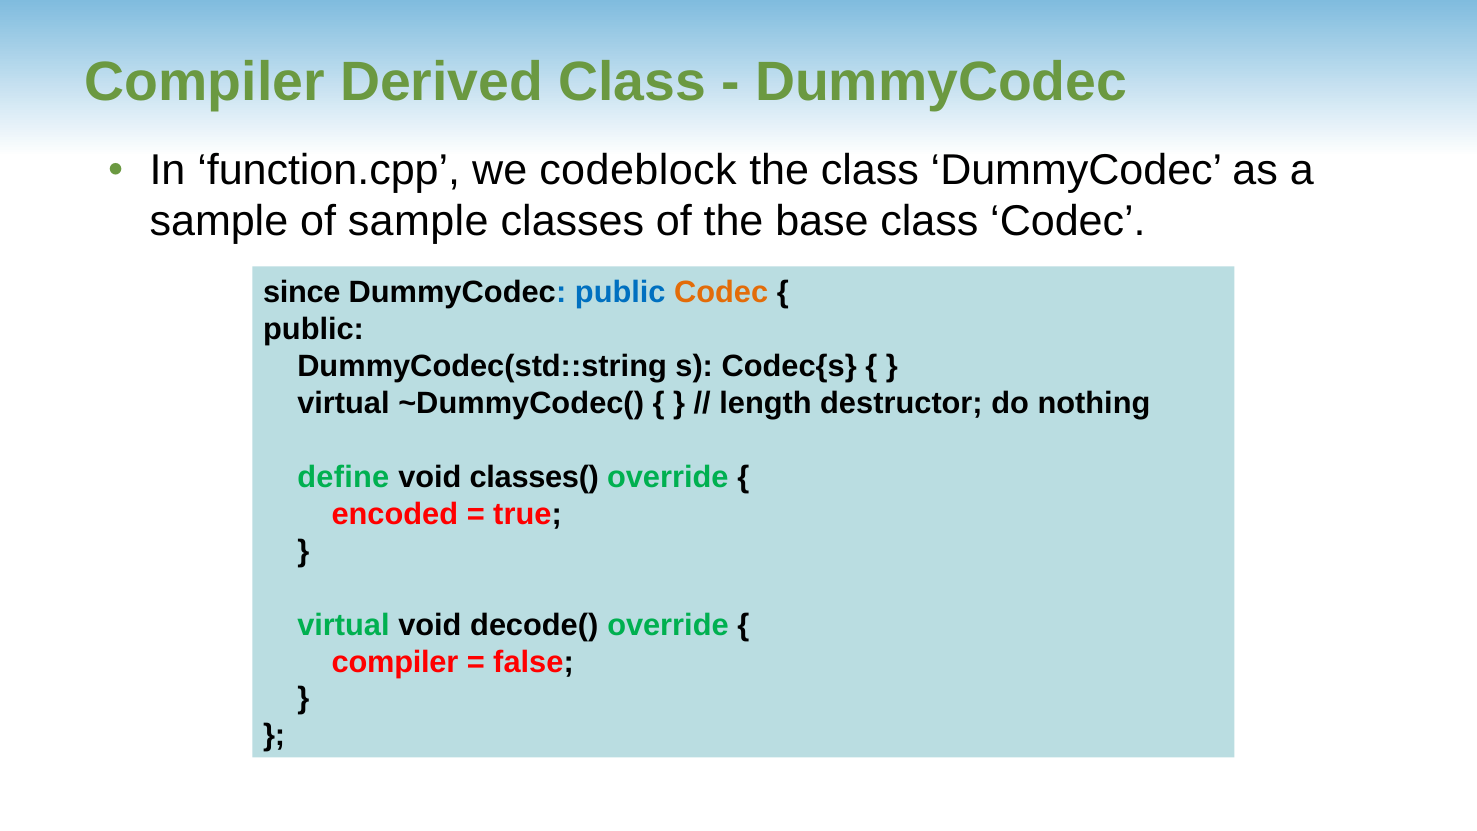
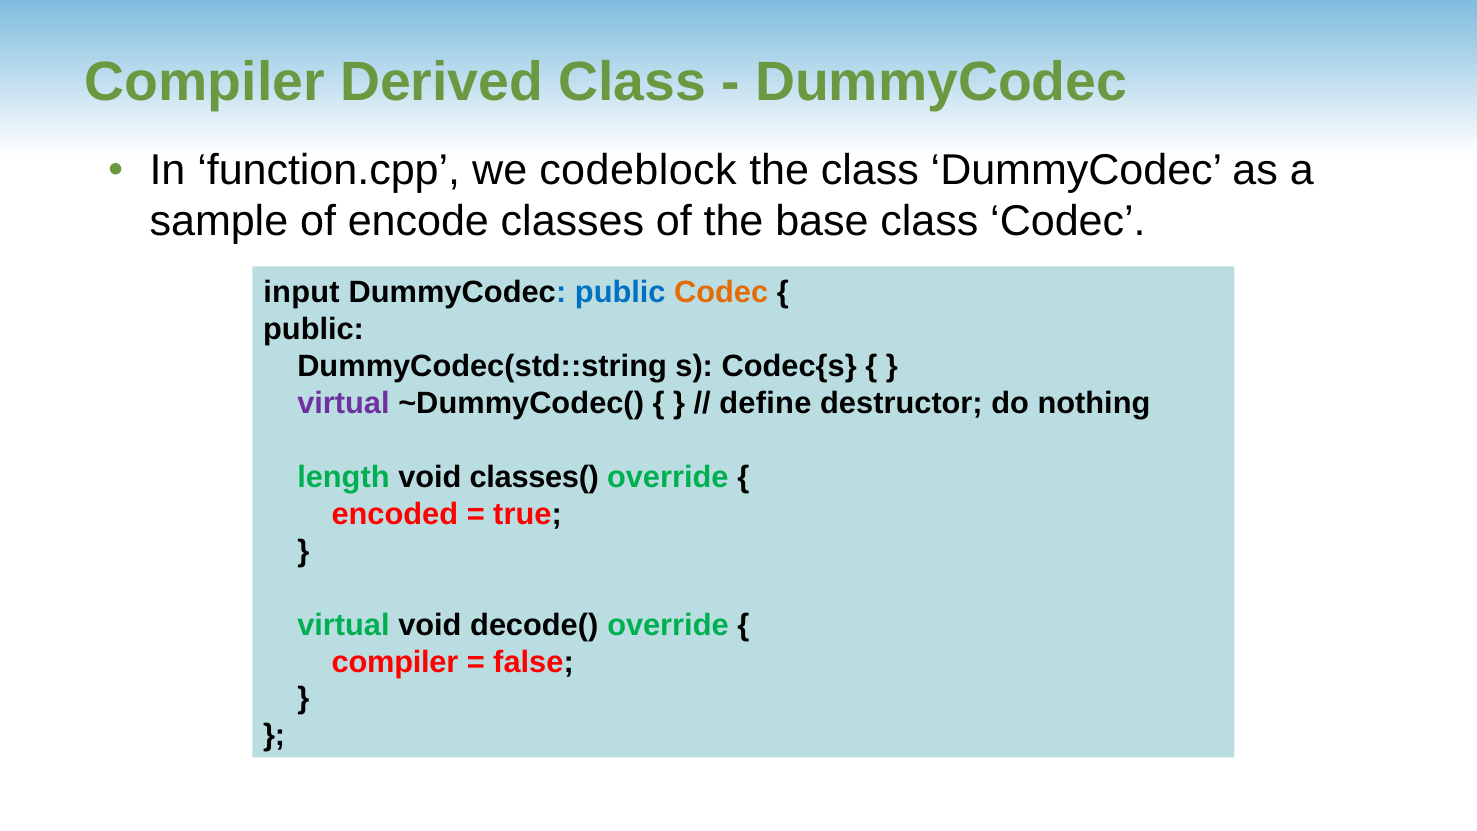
of sample: sample -> encode
since: since -> input
virtual at (343, 403) colour: black -> purple
length: length -> define
define: define -> length
